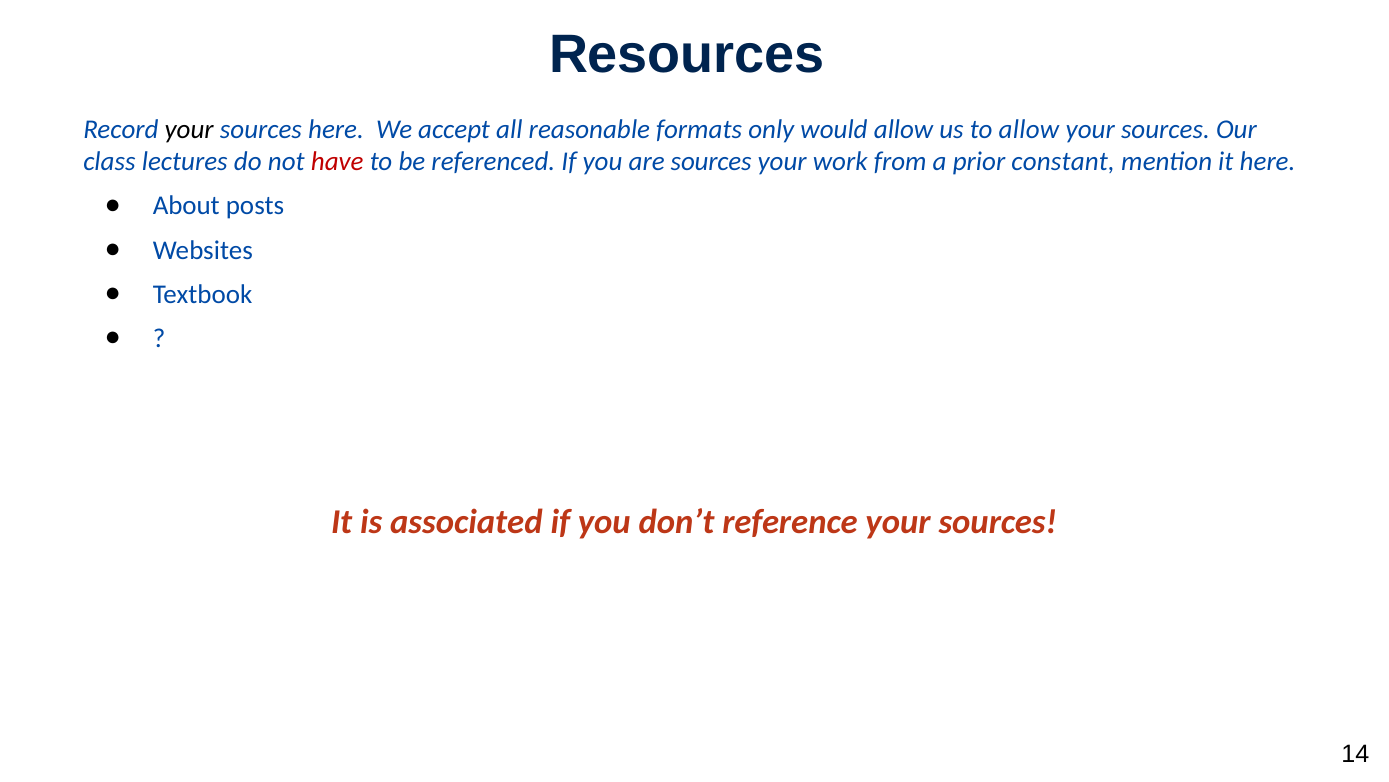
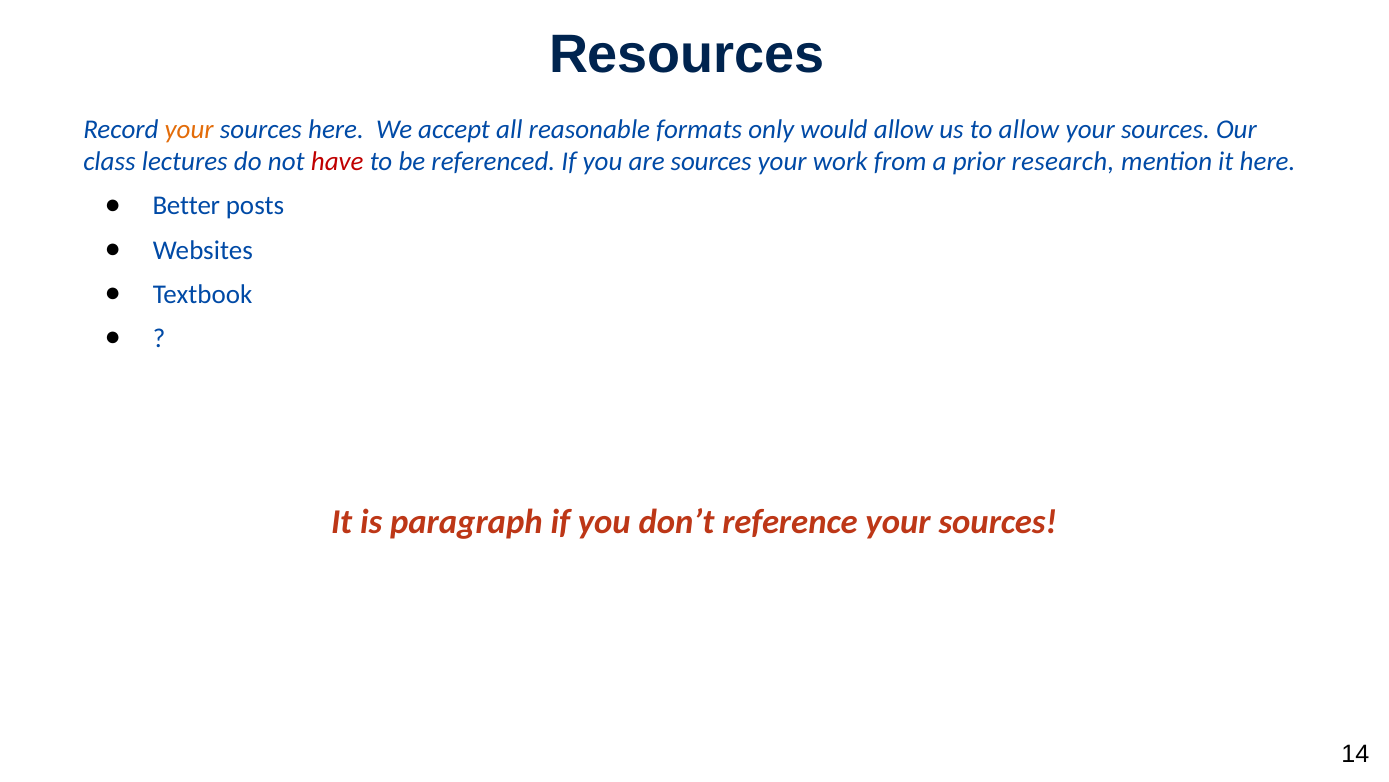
your at (189, 129) colour: black -> orange
constant: constant -> research
About: About -> Better
associated: associated -> paragraph
